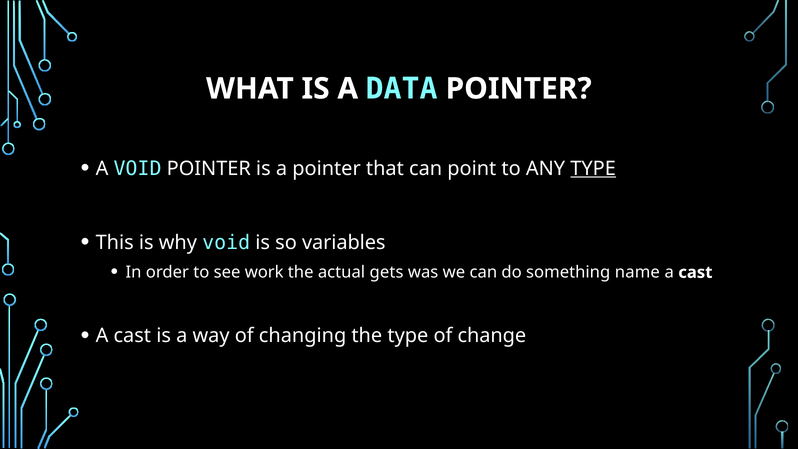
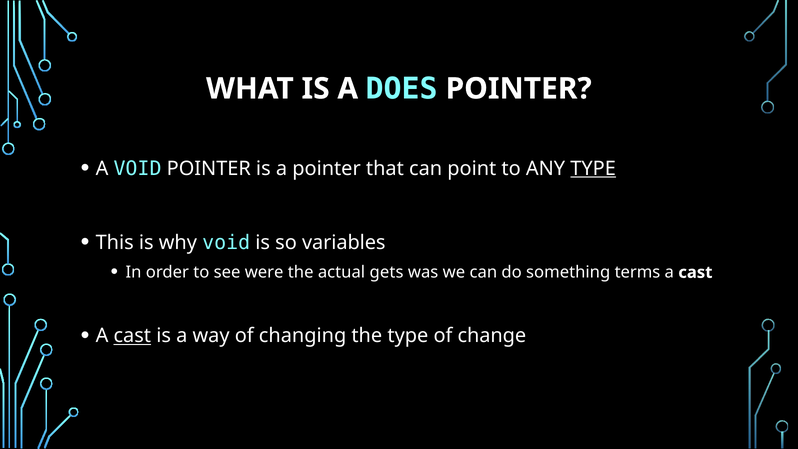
DATA: DATA -> DOES
work: work -> were
name: name -> terms
cast at (132, 336) underline: none -> present
